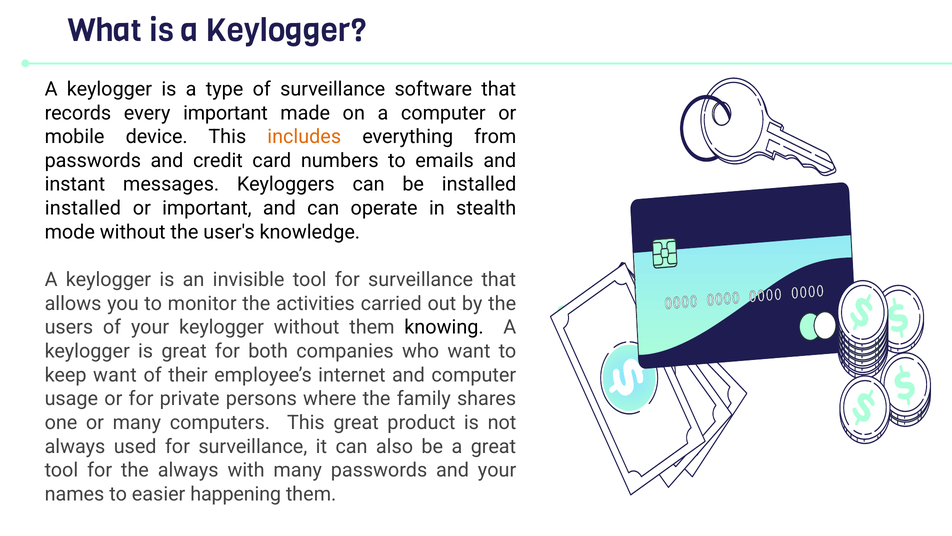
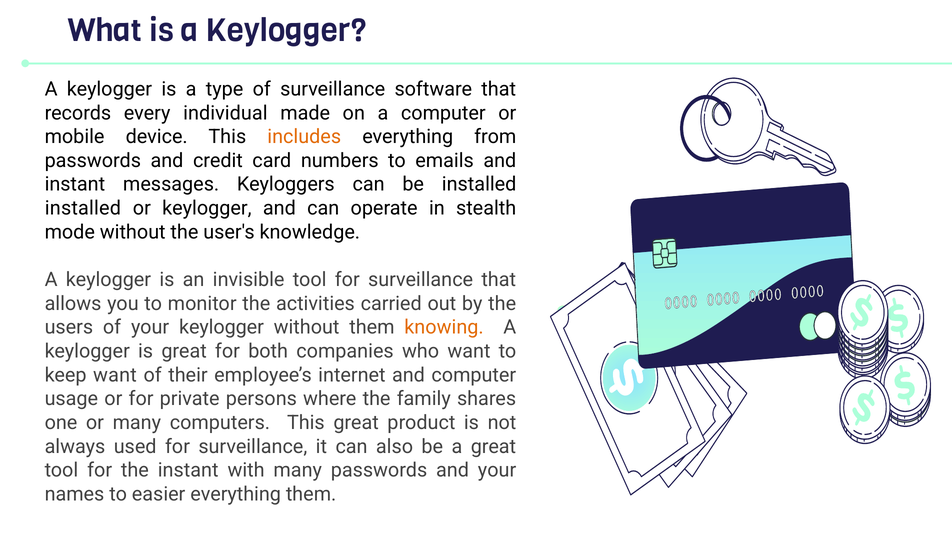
every important: important -> individual
or important: important -> keylogger
knowing colour: black -> orange
the always: always -> instant
easier happening: happening -> everything
